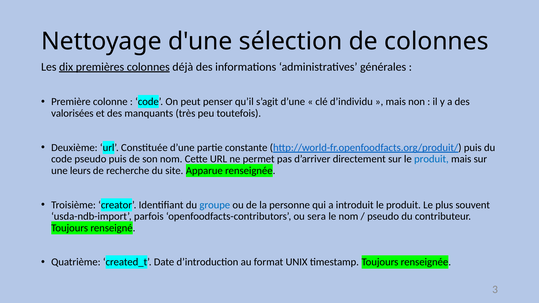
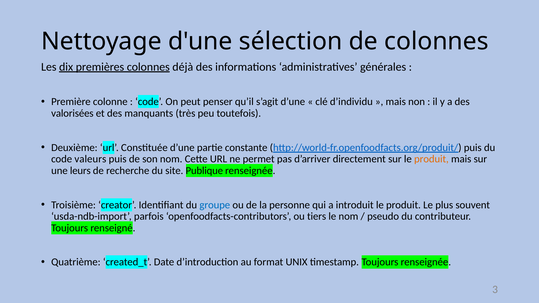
code pseudo: pseudo -> valeurs
produit at (431, 159) colour: blue -> orange
Apparue: Apparue -> Publique
sera: sera -> tiers
